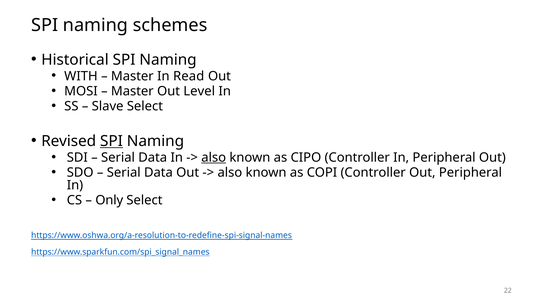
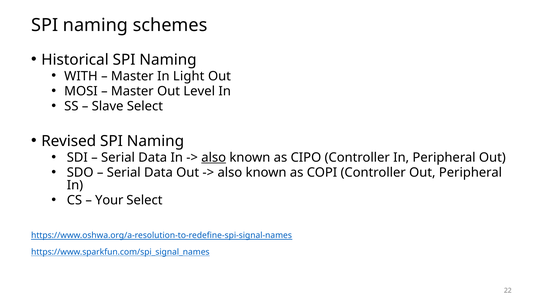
Read: Read -> Light
SPI at (111, 141) underline: present -> none
Only: Only -> Your
